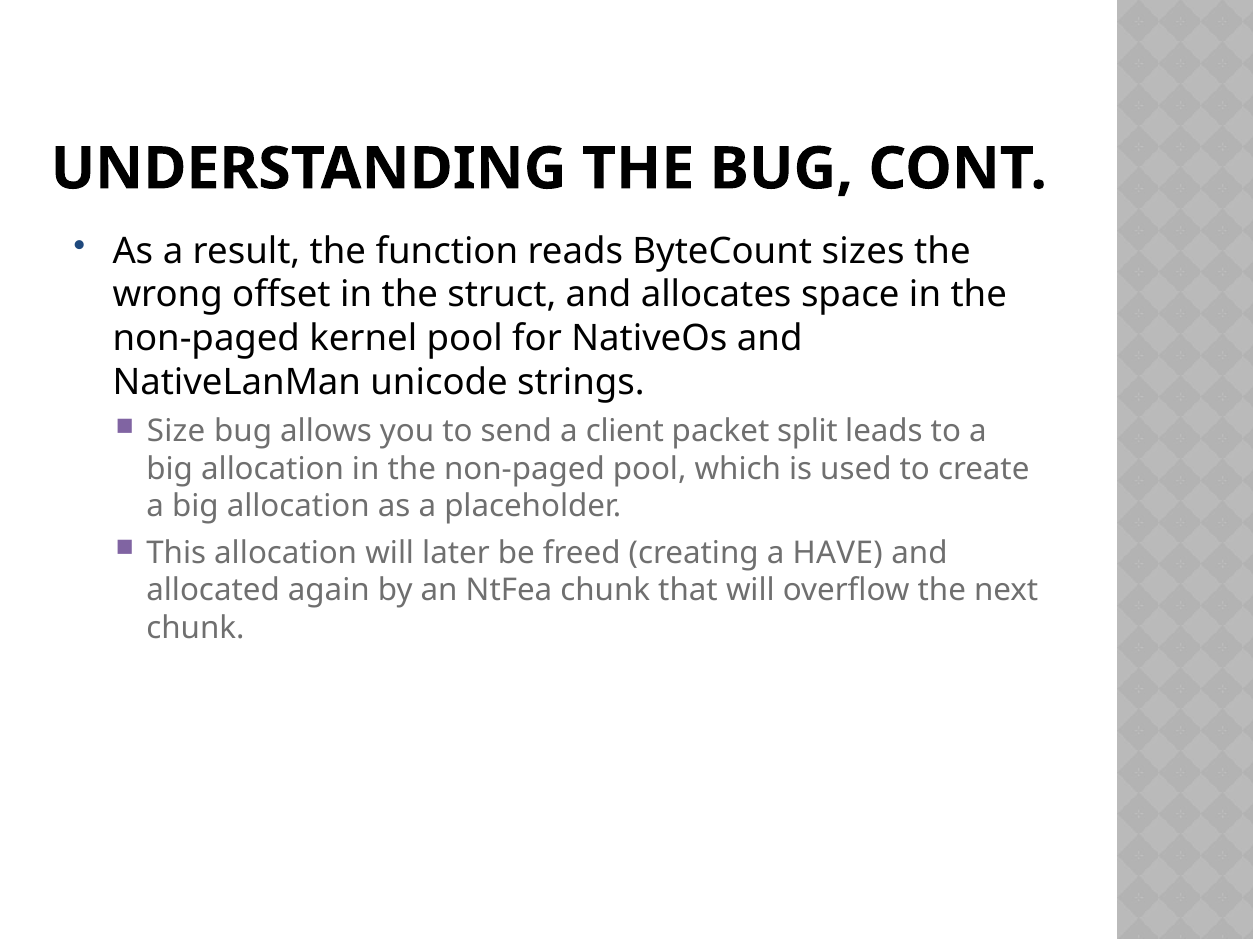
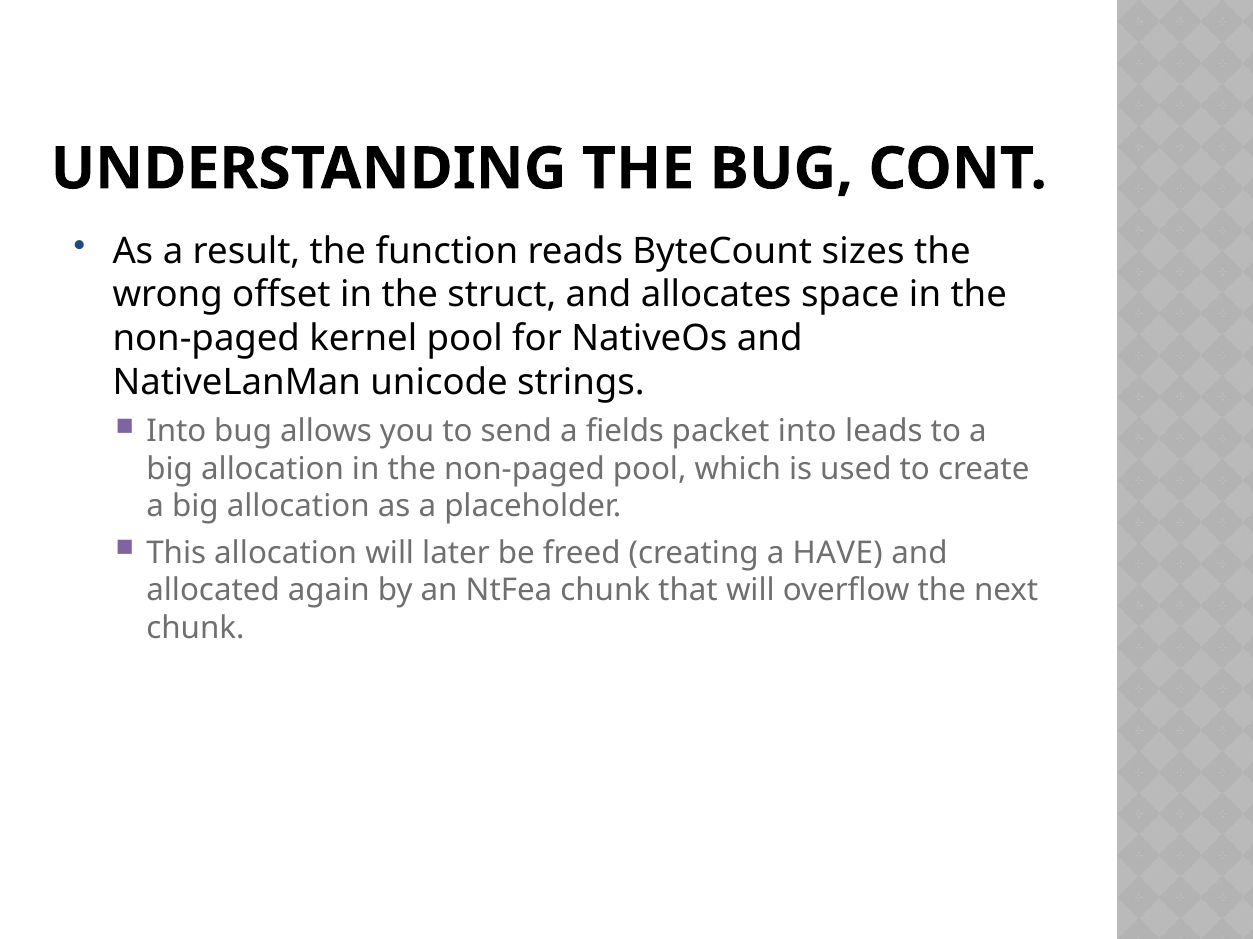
Size at (176, 432): Size -> Into
client: client -> fields
packet split: split -> into
